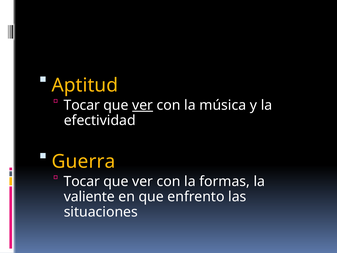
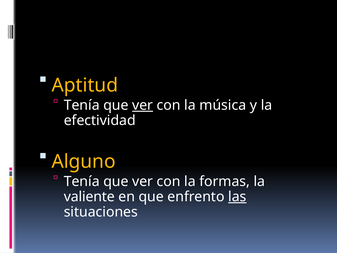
Tocar at (82, 105): Tocar -> Tenía
Guerra: Guerra -> Alguno
Tocar at (82, 181): Tocar -> Tenía
las underline: none -> present
